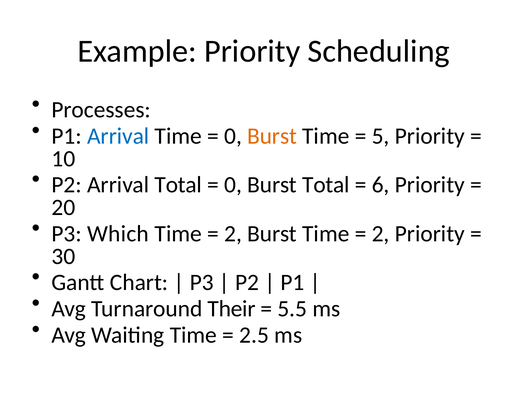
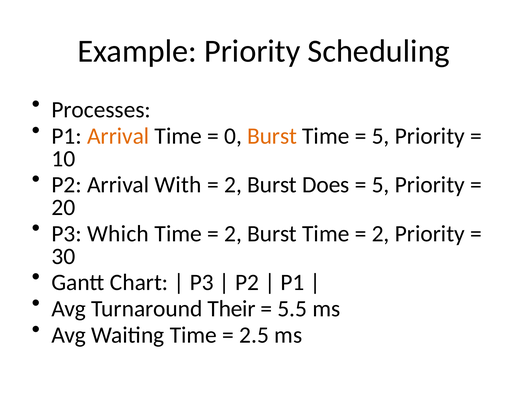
Arrival at (118, 136) colour: blue -> orange
Arrival Total: Total -> With
0 at (233, 185): 0 -> 2
Burst Total: Total -> Does
6 at (381, 185): 6 -> 5
